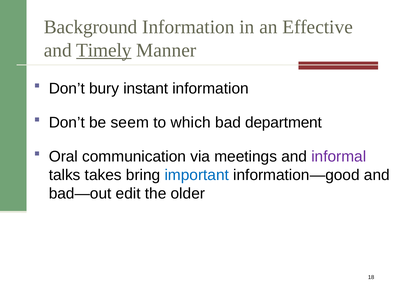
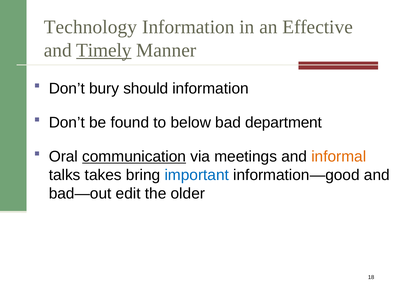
Background: Background -> Technology
instant: instant -> should
seem: seem -> found
which: which -> below
communication underline: none -> present
informal colour: purple -> orange
